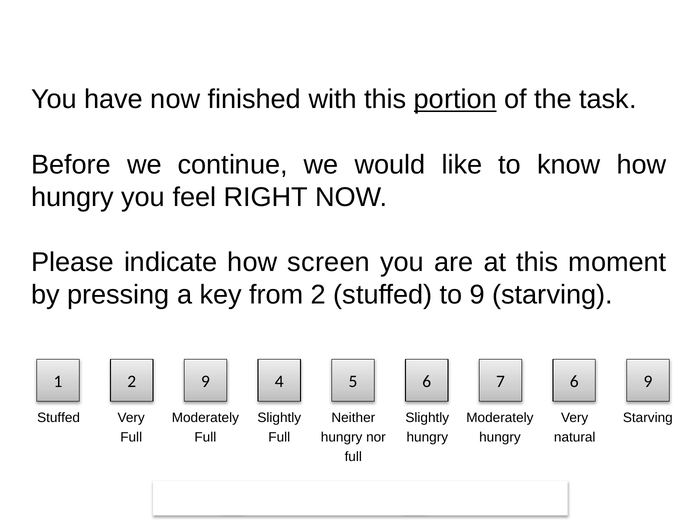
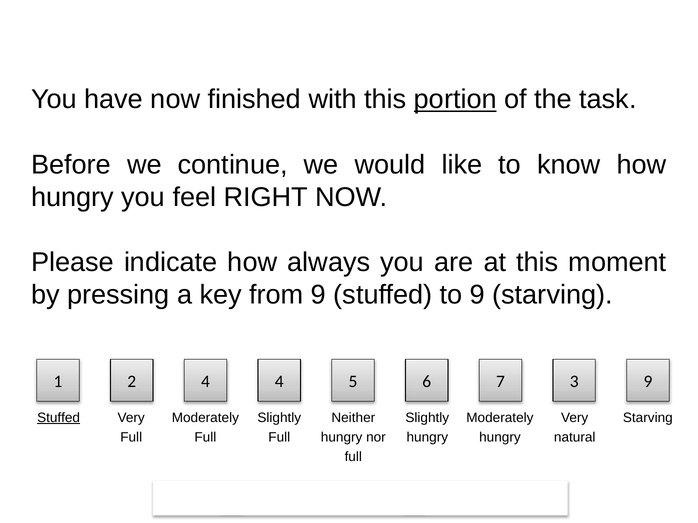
screen: screen -> always
from 2: 2 -> 9
2 9: 9 -> 4
7 6: 6 -> 3
Stuffed at (59, 418) underline: none -> present
